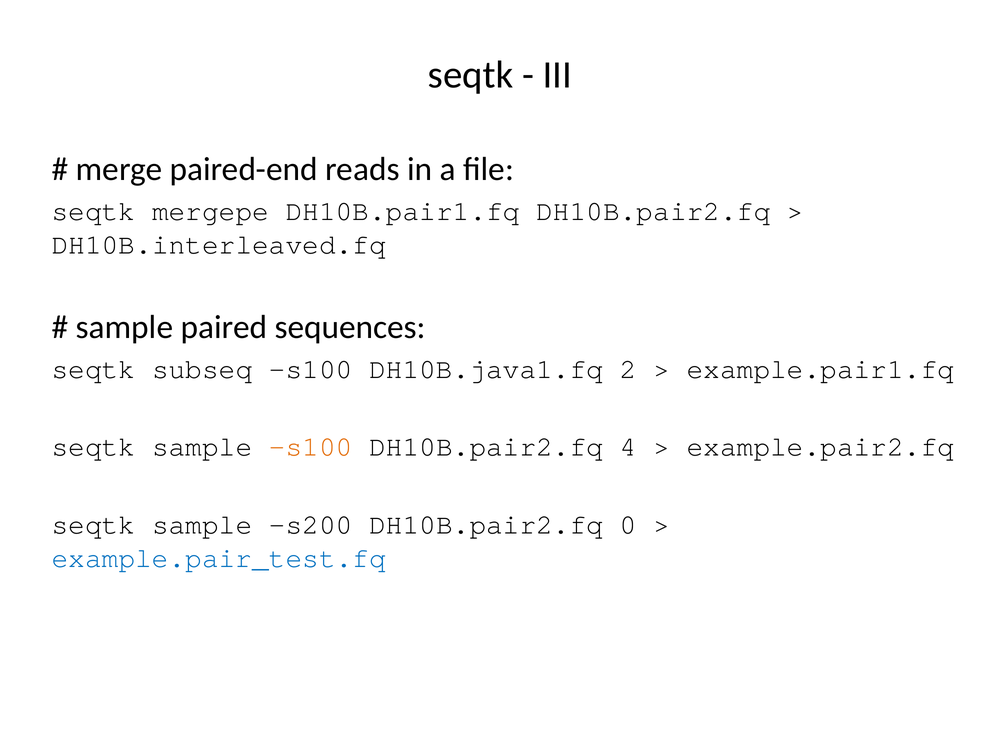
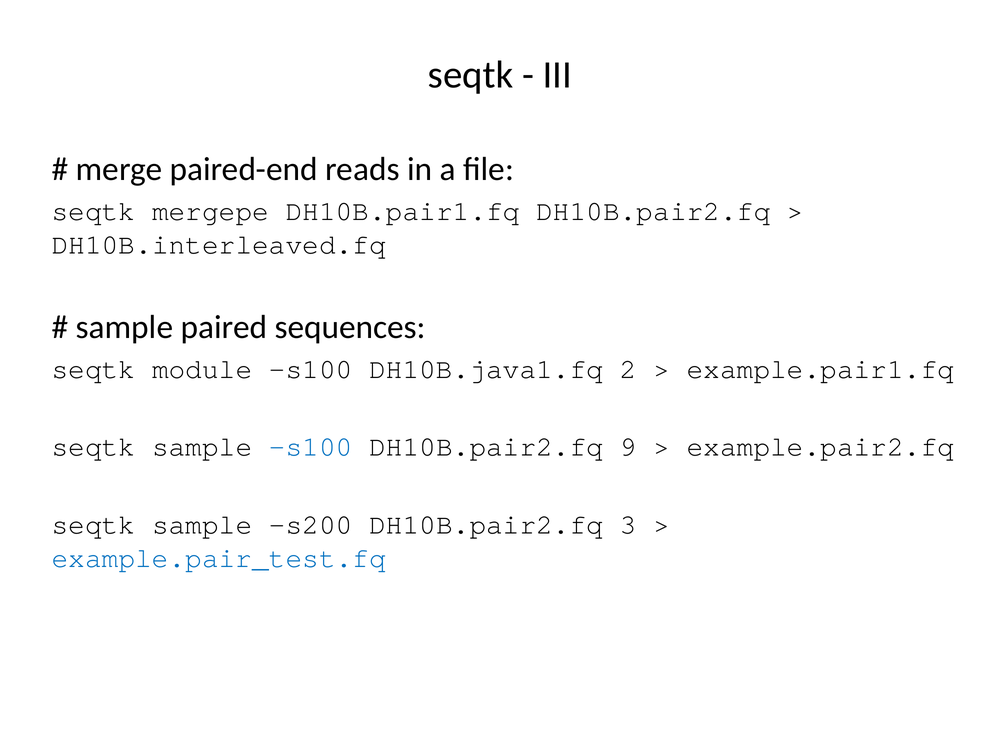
subseq: subseq -> module
s100 at (311, 447) colour: orange -> blue
4: 4 -> 9
0: 0 -> 3
